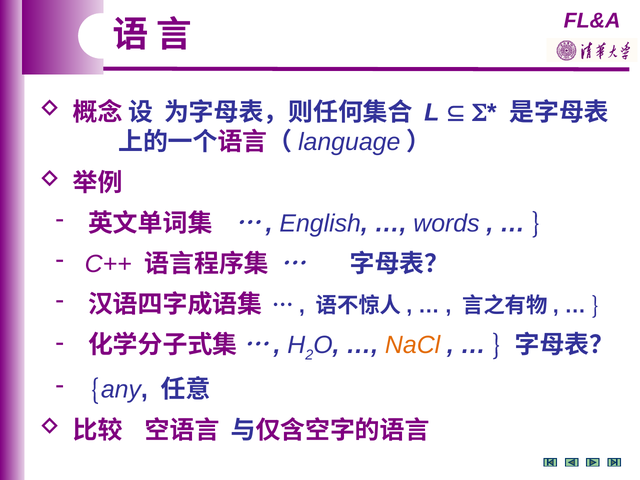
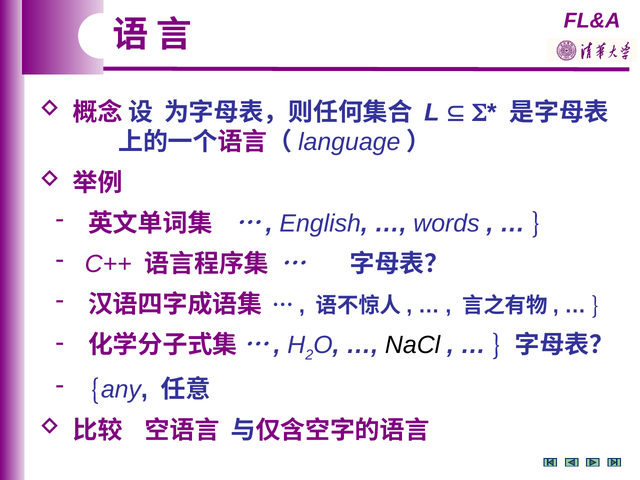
NaCl colour: orange -> black
